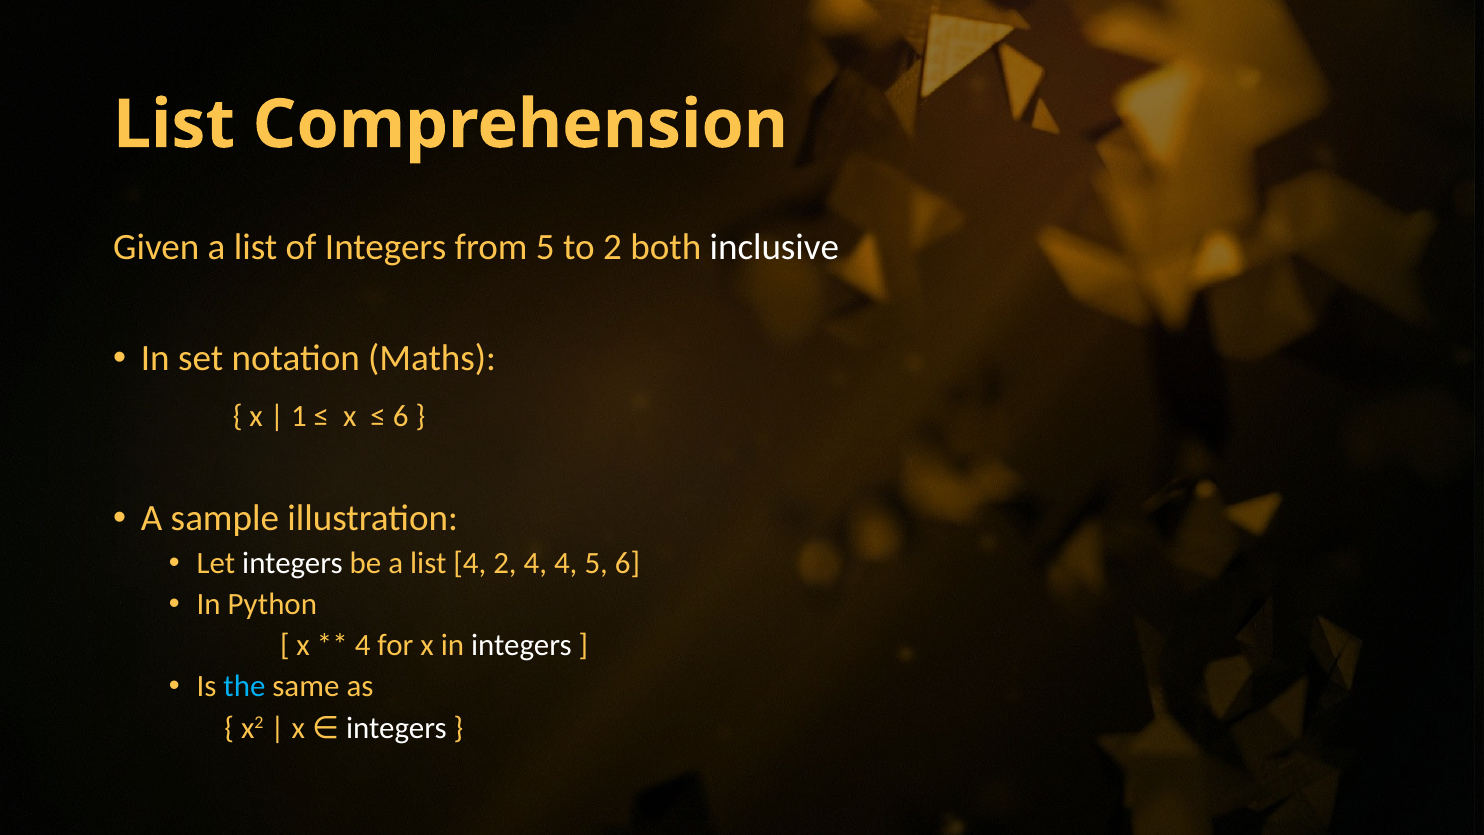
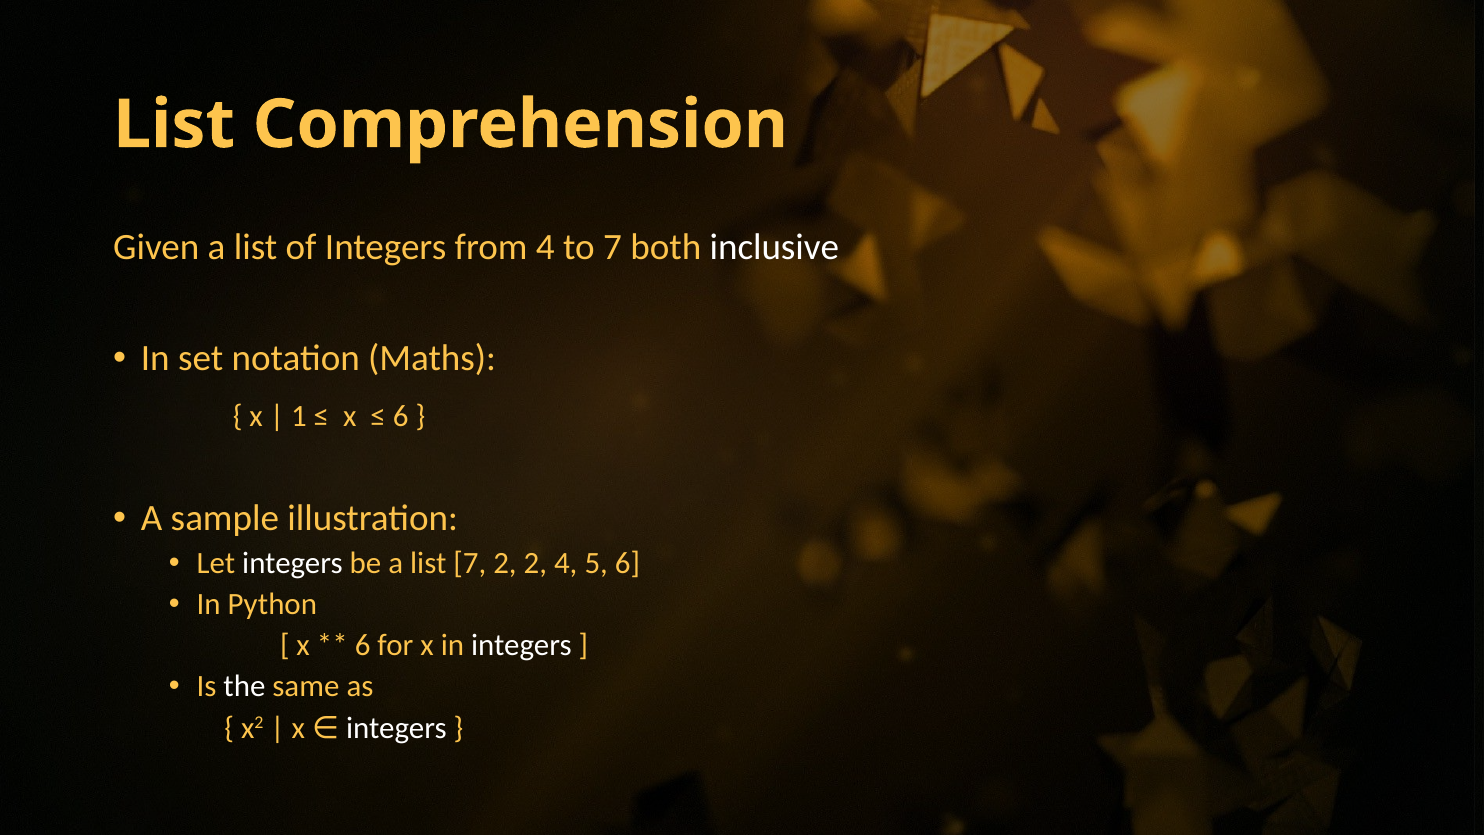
from 5: 5 -> 4
to 2: 2 -> 7
list 4: 4 -> 7
2 4: 4 -> 2
4 at (363, 645): 4 -> 6
the colour: light blue -> white
